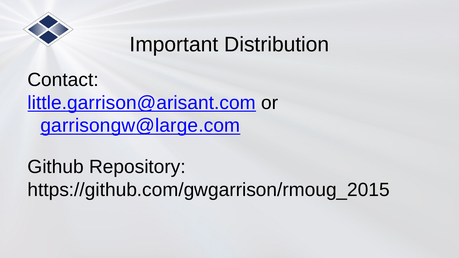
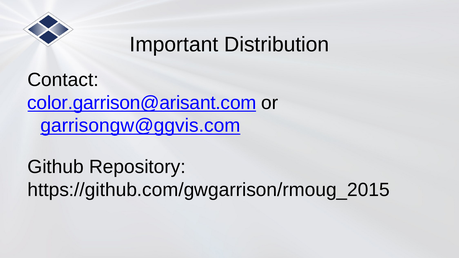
little.garrison@arisant.com: little.garrison@arisant.com -> color.garrison@arisant.com
garrisongw@large.com: garrisongw@large.com -> garrisongw@ggvis.com
